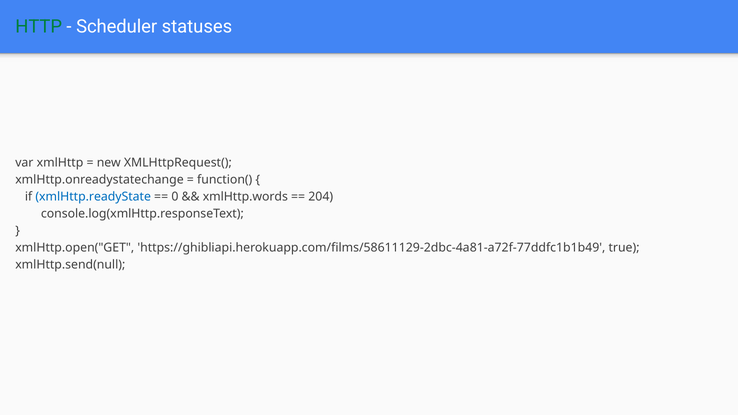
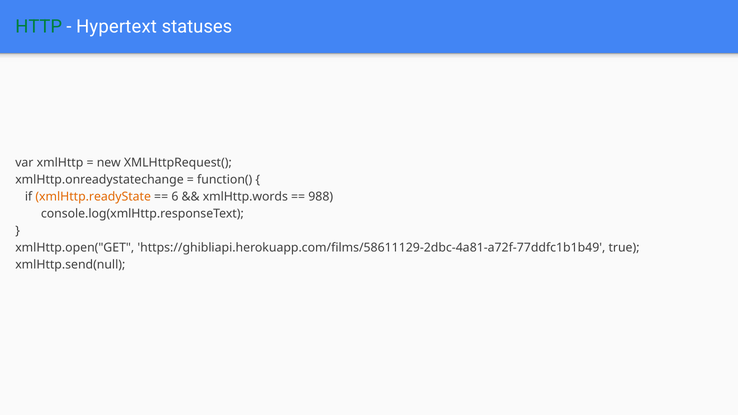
Scheduler: Scheduler -> Hypertext
xmlHttp.readyState colour: blue -> orange
0: 0 -> 6
204: 204 -> 988
